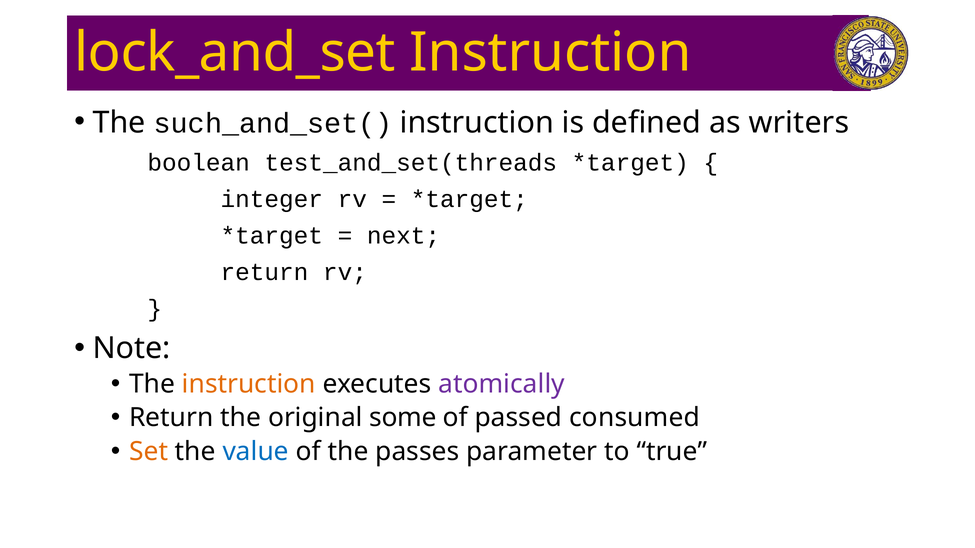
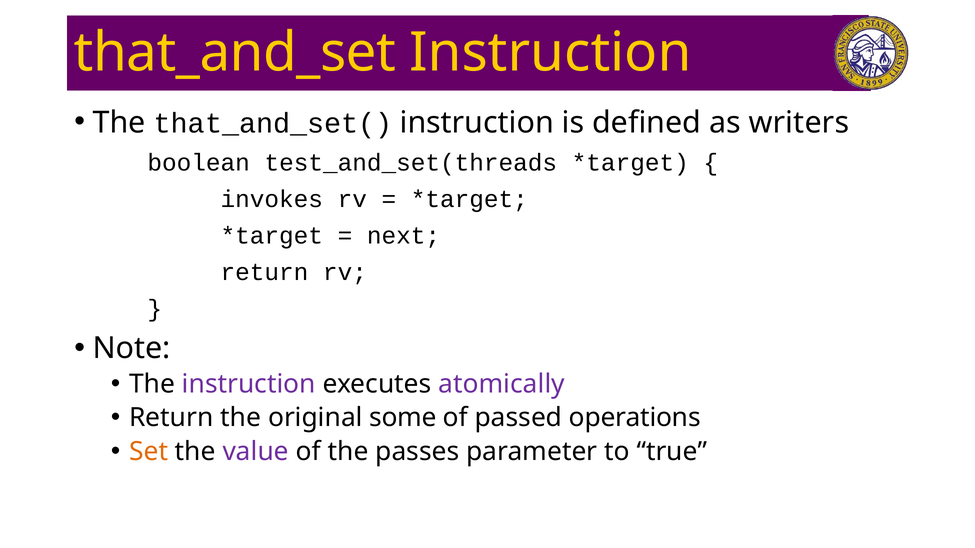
lock_and_set: lock_and_set -> that_and_set
such_and_set(: such_and_set( -> that_and_set(
integer: integer -> invokes
instruction at (249, 384) colour: orange -> purple
consumed: consumed -> operations
value colour: blue -> purple
